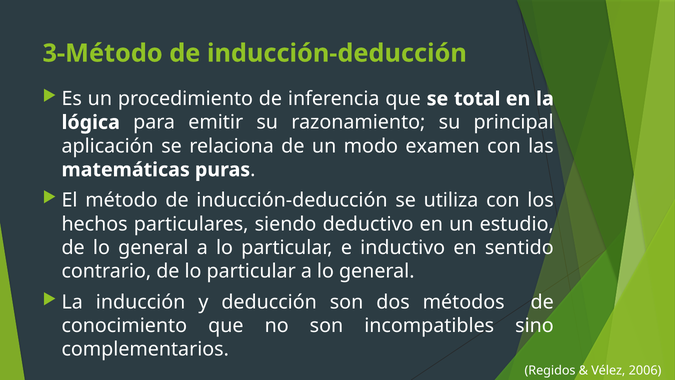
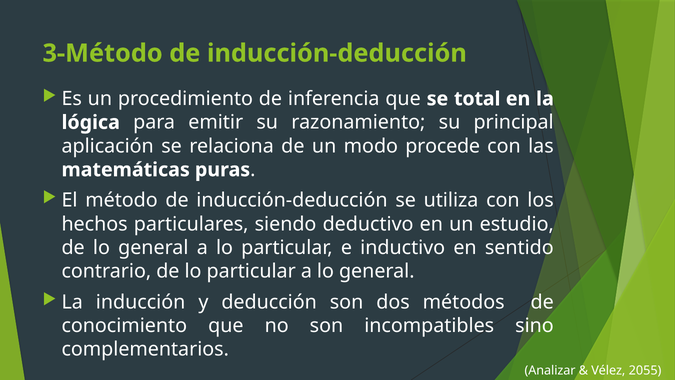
examen: examen -> procede
Regidos: Regidos -> Analizar
2006: 2006 -> 2055
